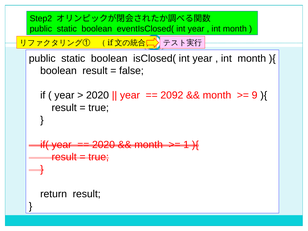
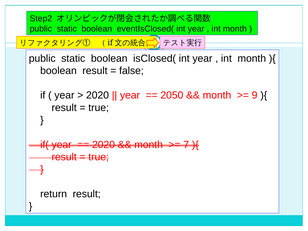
2092: 2092 -> 2050
1: 1 -> 7
